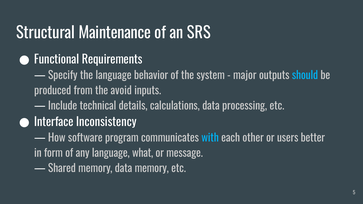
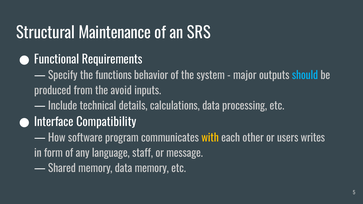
the language: language -> functions
Inconsistency: Inconsistency -> Compatibility
with colour: light blue -> yellow
better: better -> writes
what: what -> staff
